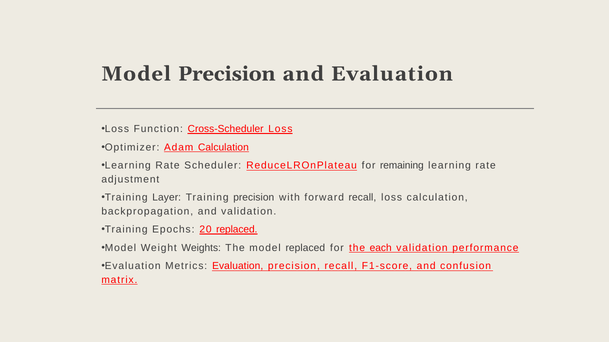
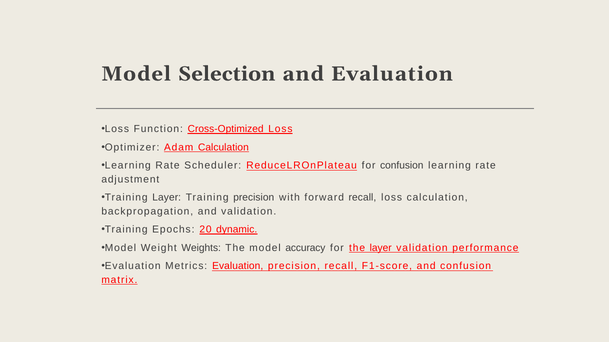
Model Precision: Precision -> Selection
Cross-Scheduler: Cross-Scheduler -> Cross-Optimized
for remaining: remaining -> confusion
20 replaced: replaced -> dynamic
model replaced: replaced -> accuracy
the each: each -> layer
